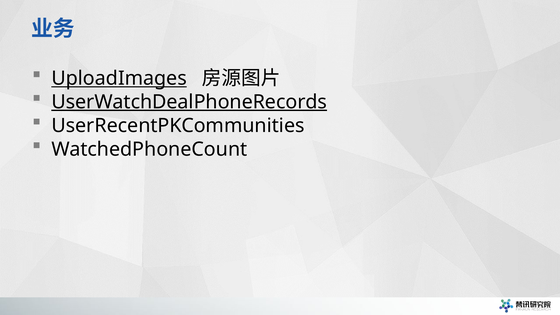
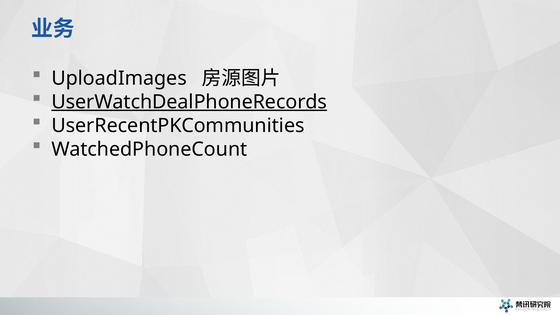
UploadImages underline: present -> none
